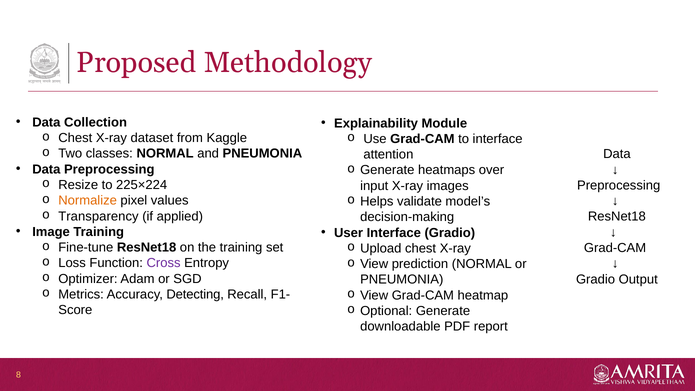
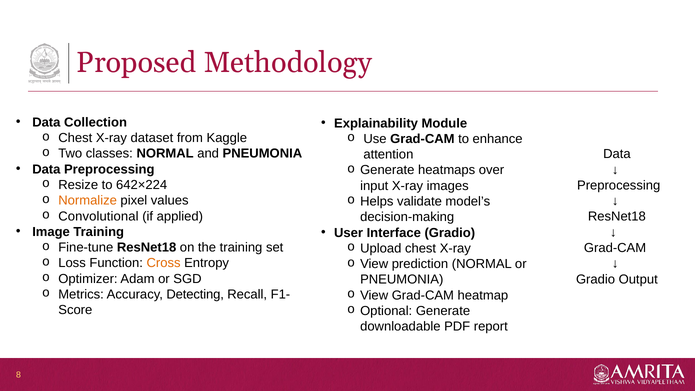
to interface: interface -> enhance
225×224: 225×224 -> 642×224
Transparency: Transparency -> Convolutional
Cross colour: purple -> orange
